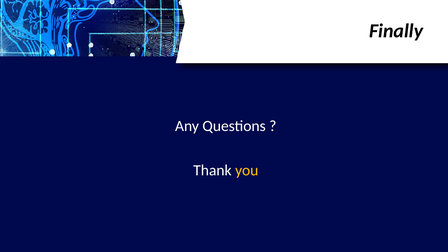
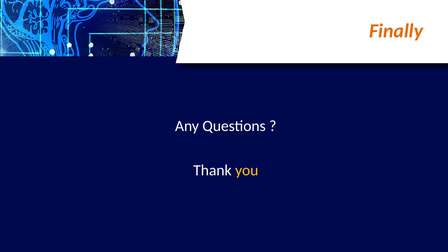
Finally colour: black -> orange
